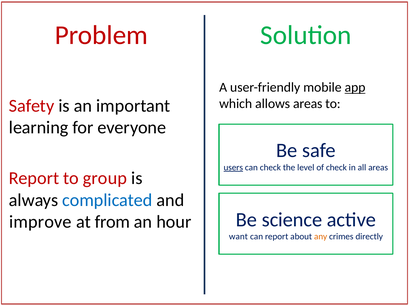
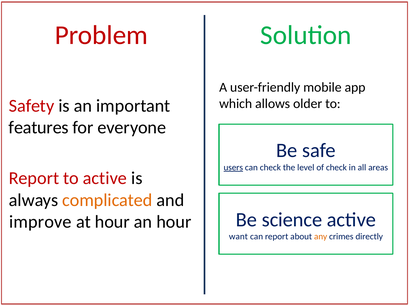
app underline: present -> none
allows areas: areas -> older
learning: learning -> features
to group: group -> active
complicated colour: blue -> orange
at from: from -> hour
